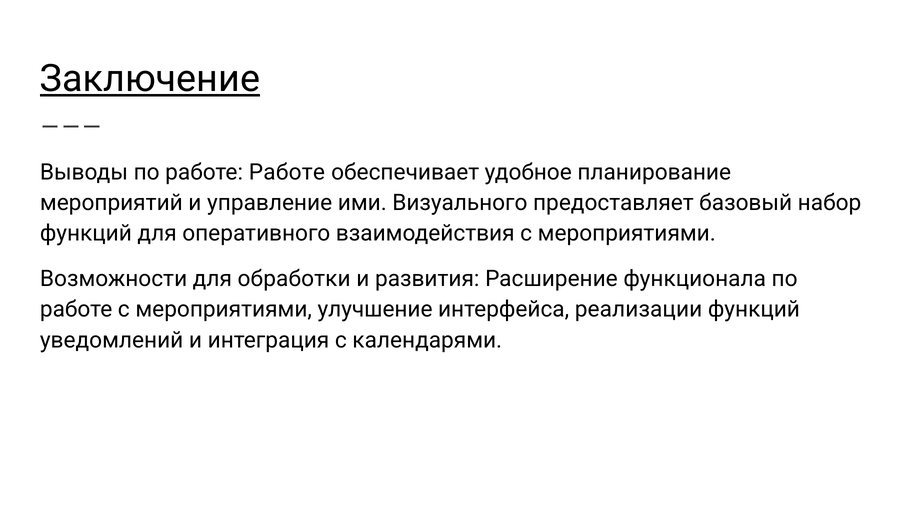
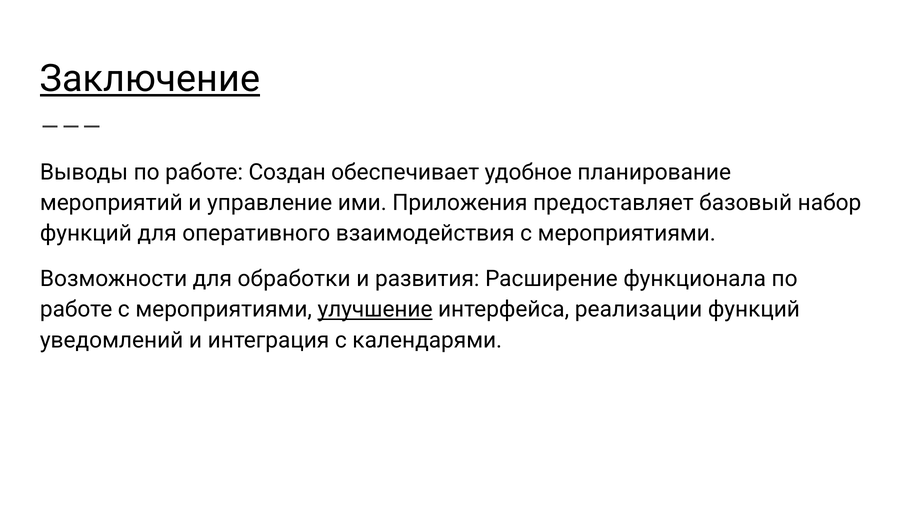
работе Работе: Работе -> Создан
Визуального: Визуального -> Приложения
улучшение underline: none -> present
